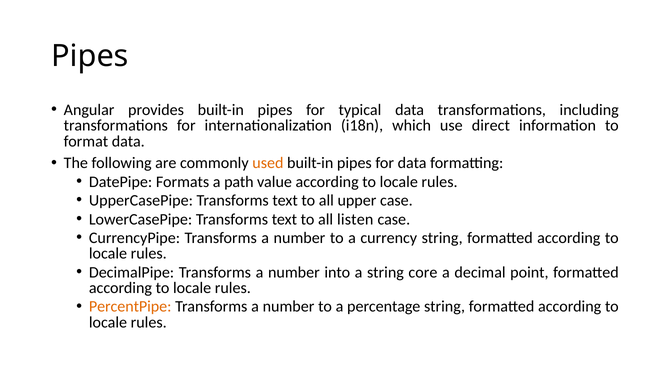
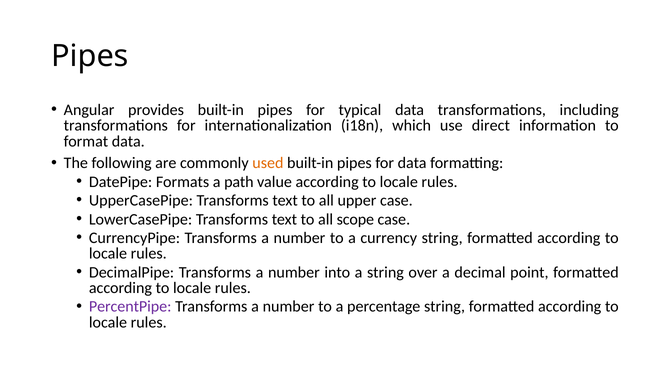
listen: listen -> scope
core: core -> over
PercentPipe colour: orange -> purple
